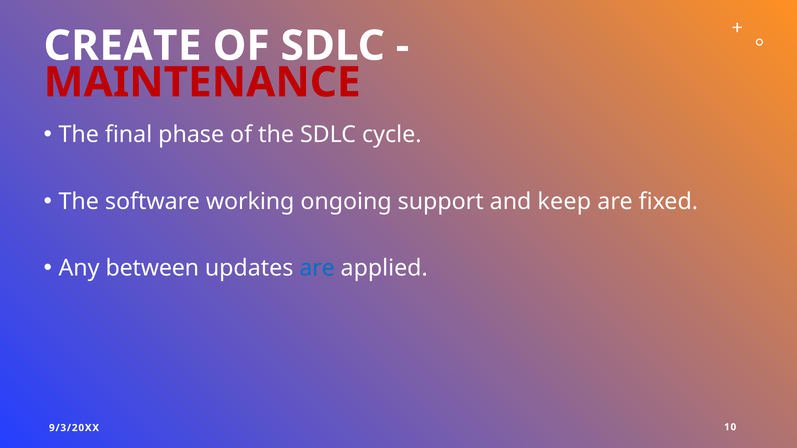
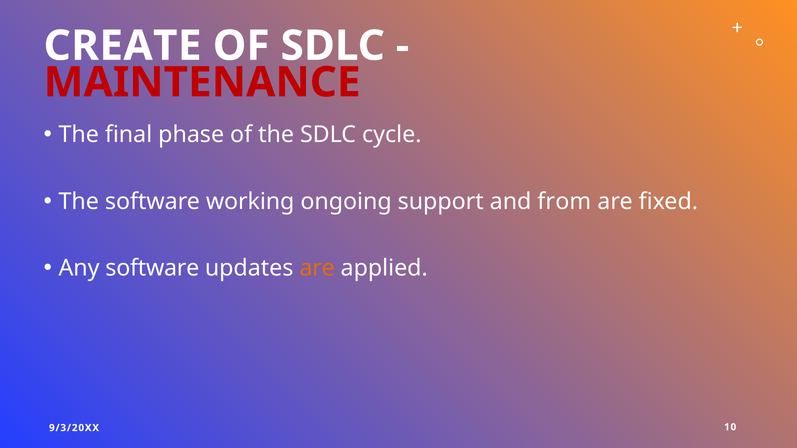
keep: keep -> from
Any between: between -> software
are at (317, 268) colour: blue -> orange
